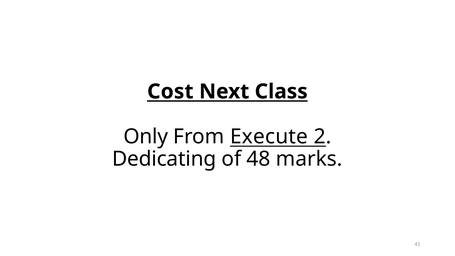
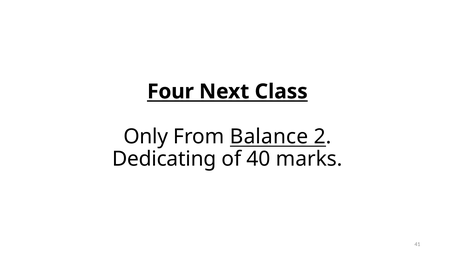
Cost: Cost -> Four
Execute: Execute -> Balance
48: 48 -> 40
